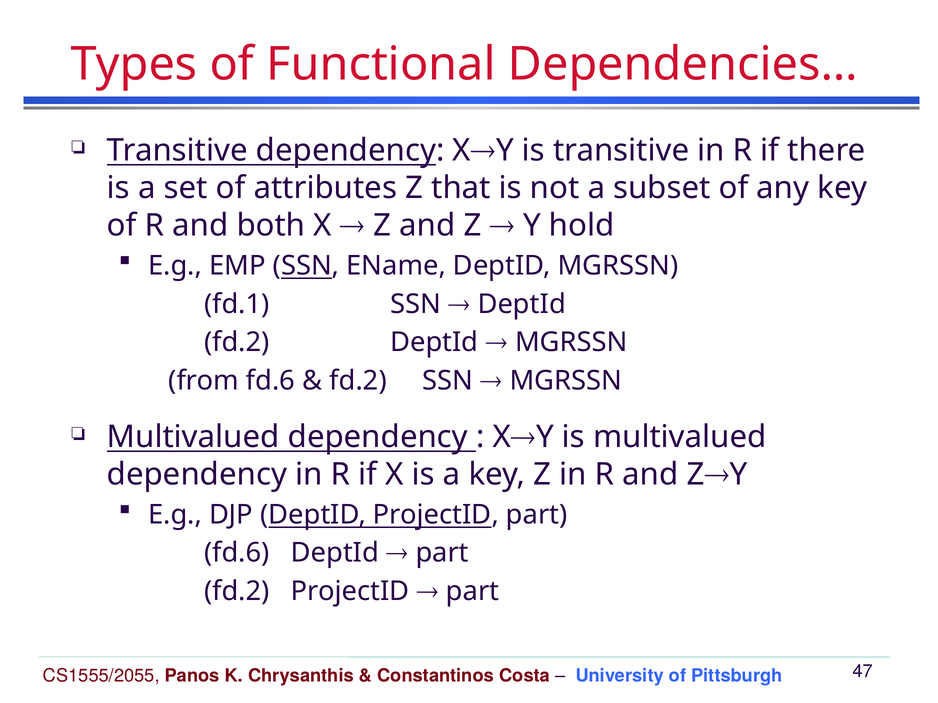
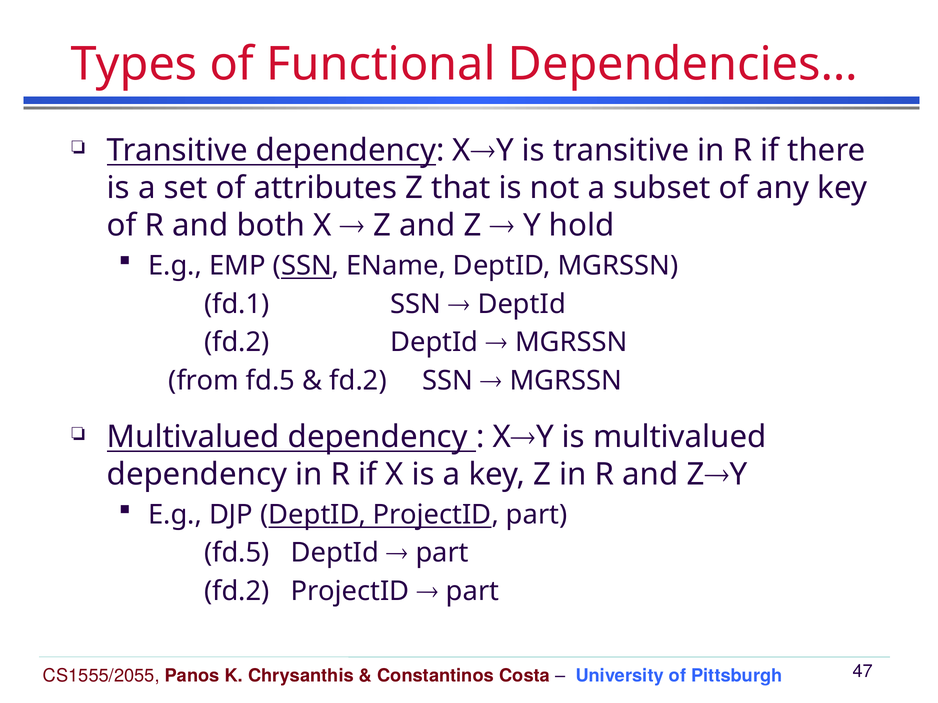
from fd.6: fd.6 -> fd.5
fd.6 at (237, 553): fd.6 -> fd.5
